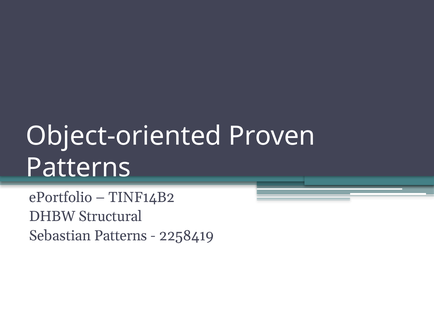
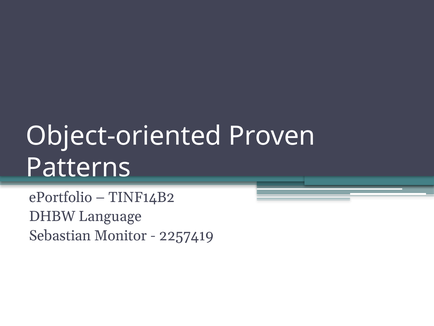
Structural: Structural -> Language
Sebastian Patterns: Patterns -> Monitor
2258419: 2258419 -> 2257419
